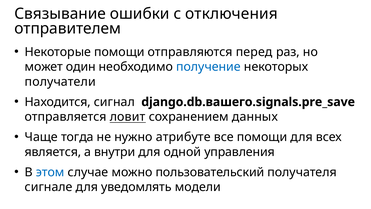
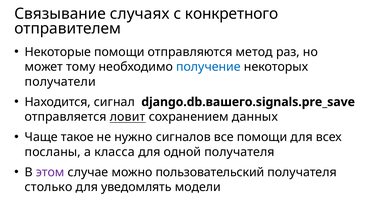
ошибки: ошибки -> случаях
отключения: отключения -> конкретного
перед: перед -> метод
один: один -> тому
тогда: тогда -> такое
атрибуте: атрибуте -> сигналов
является: является -> посланы
внутри: внутри -> класса
одной управления: управления -> получателя
этом colour: blue -> purple
сигнале: сигнале -> столько
